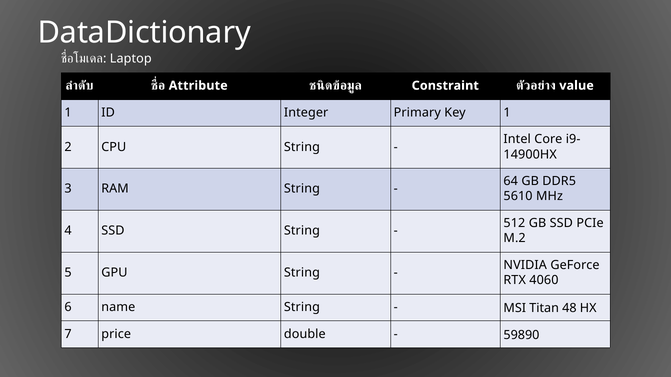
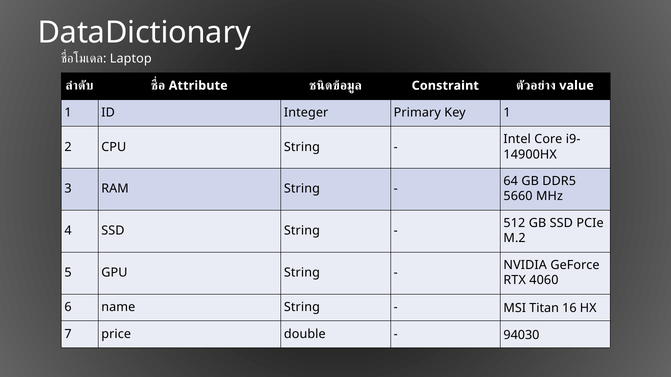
5610: 5610 -> 5660
48: 48 -> 16
59890: 59890 -> 94030
